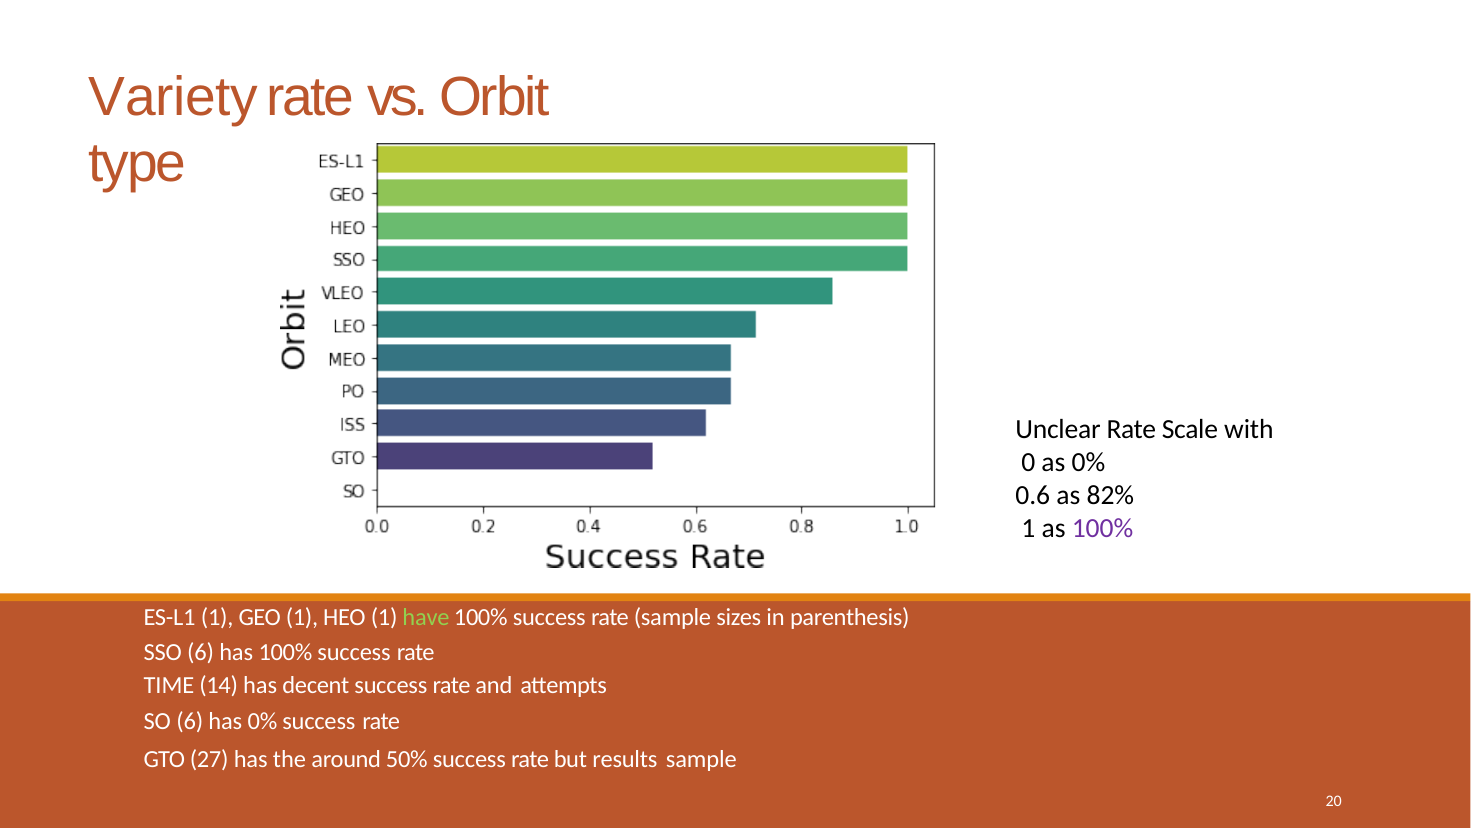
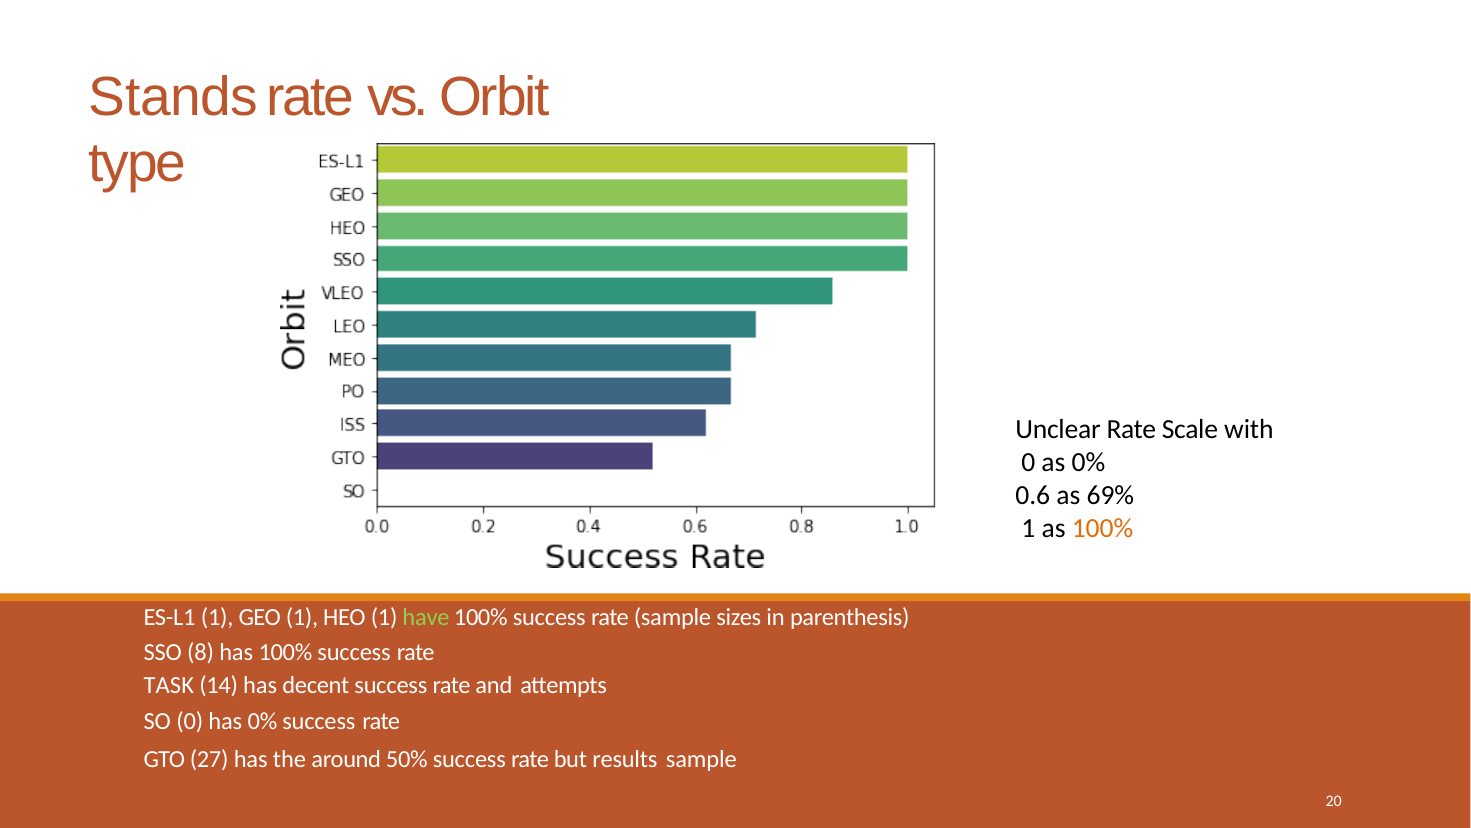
Variety: Variety -> Stands
82%: 82% -> 69%
100% at (1103, 528) colour: purple -> orange
SSO 6: 6 -> 8
TIME: TIME -> TASK
SO 6: 6 -> 0
